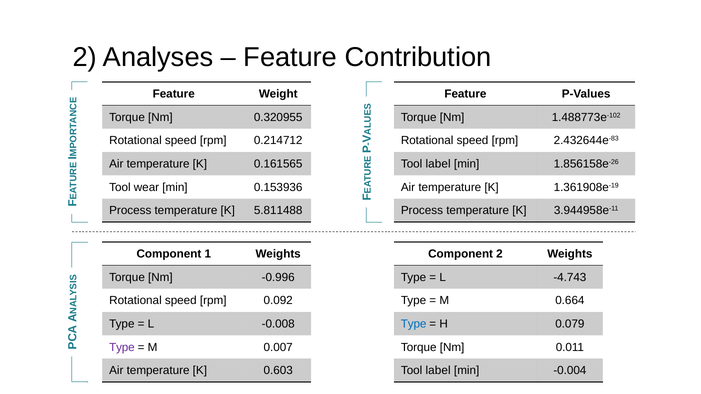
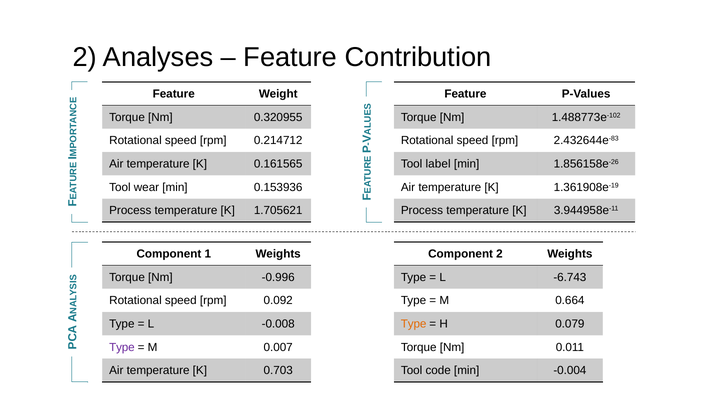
5.811488: 5.811488 -> 1.705621
-4.743: -4.743 -> -6.743
Type at (414, 324) colour: blue -> orange
0.603: 0.603 -> 0.703
label at (438, 371): label -> code
